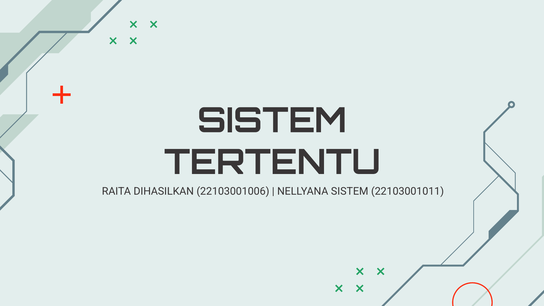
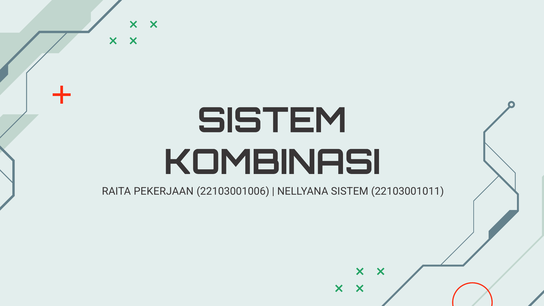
TERTENTU: TERTENTU -> KOMBINASI
DIHASILKAN: DIHASILKAN -> PEKERJAAN
